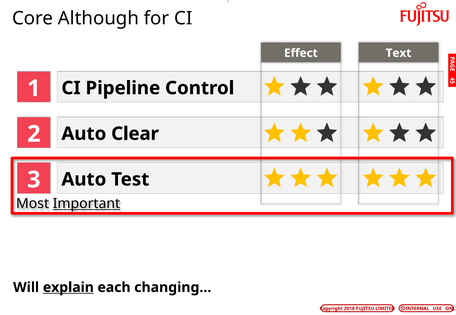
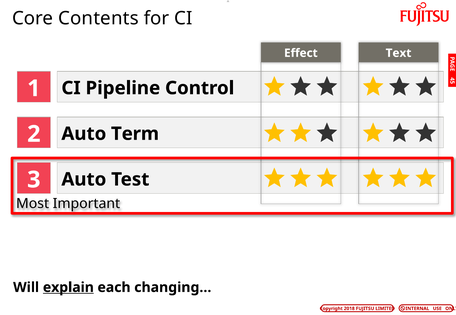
Although: Although -> Contents
Clear: Clear -> Term
Important underline: present -> none
